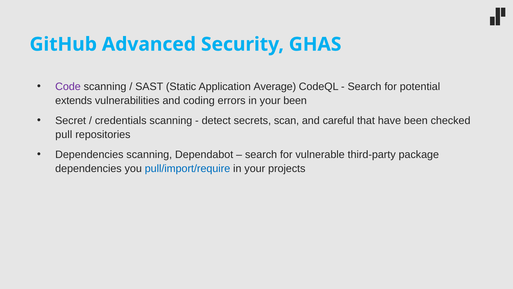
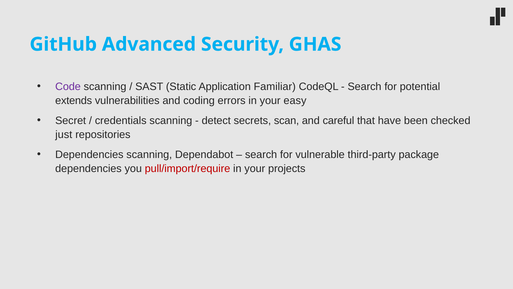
Average: Average -> Familiar
your been: been -> easy
pull: pull -> just
pull/import/require colour: blue -> red
